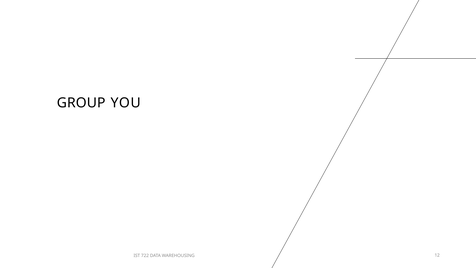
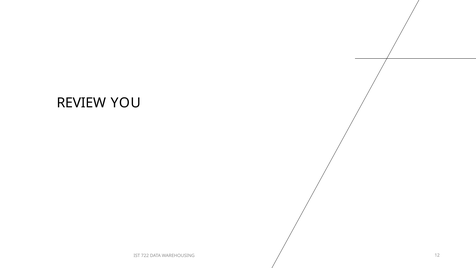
GROUP: GROUP -> REVIEW
